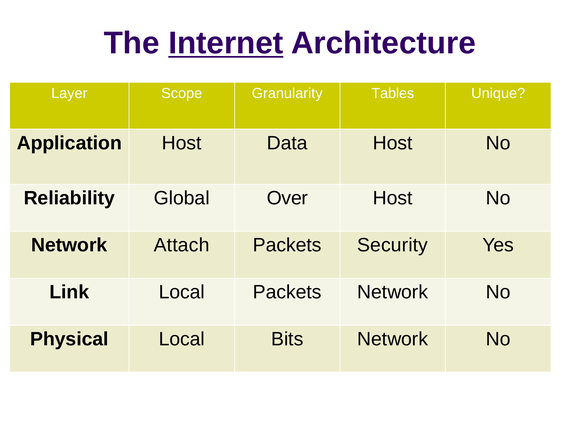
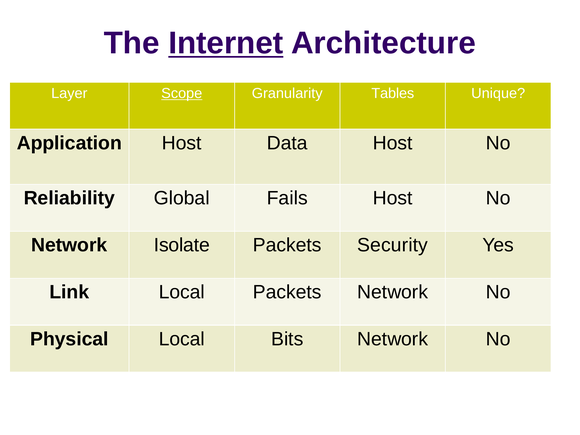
Scope underline: none -> present
Over: Over -> Fails
Attach: Attach -> Isolate
